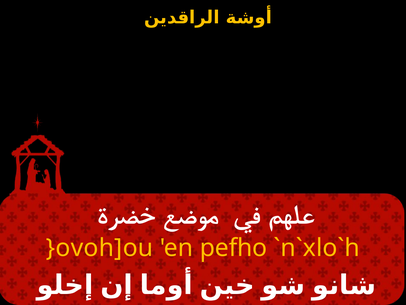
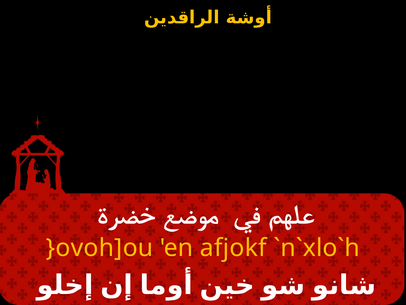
pefho: pefho -> afjokf
